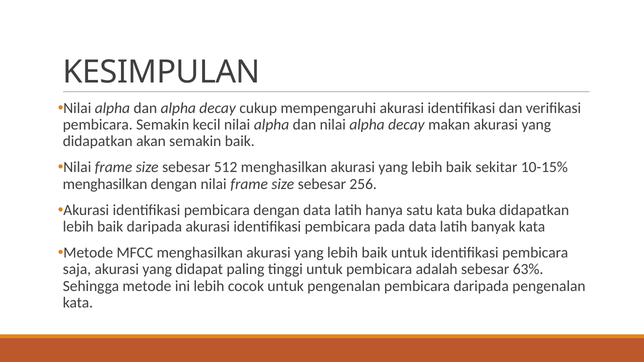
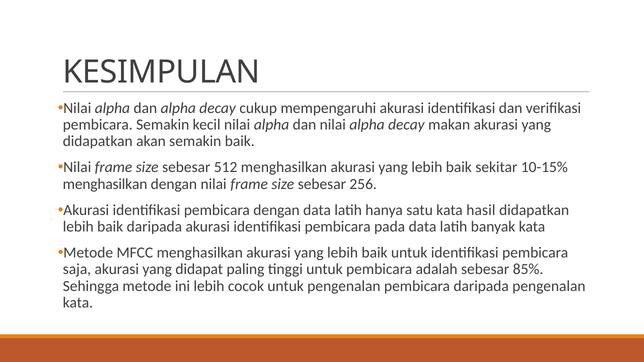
buka: buka -> hasil
63%: 63% -> 85%
